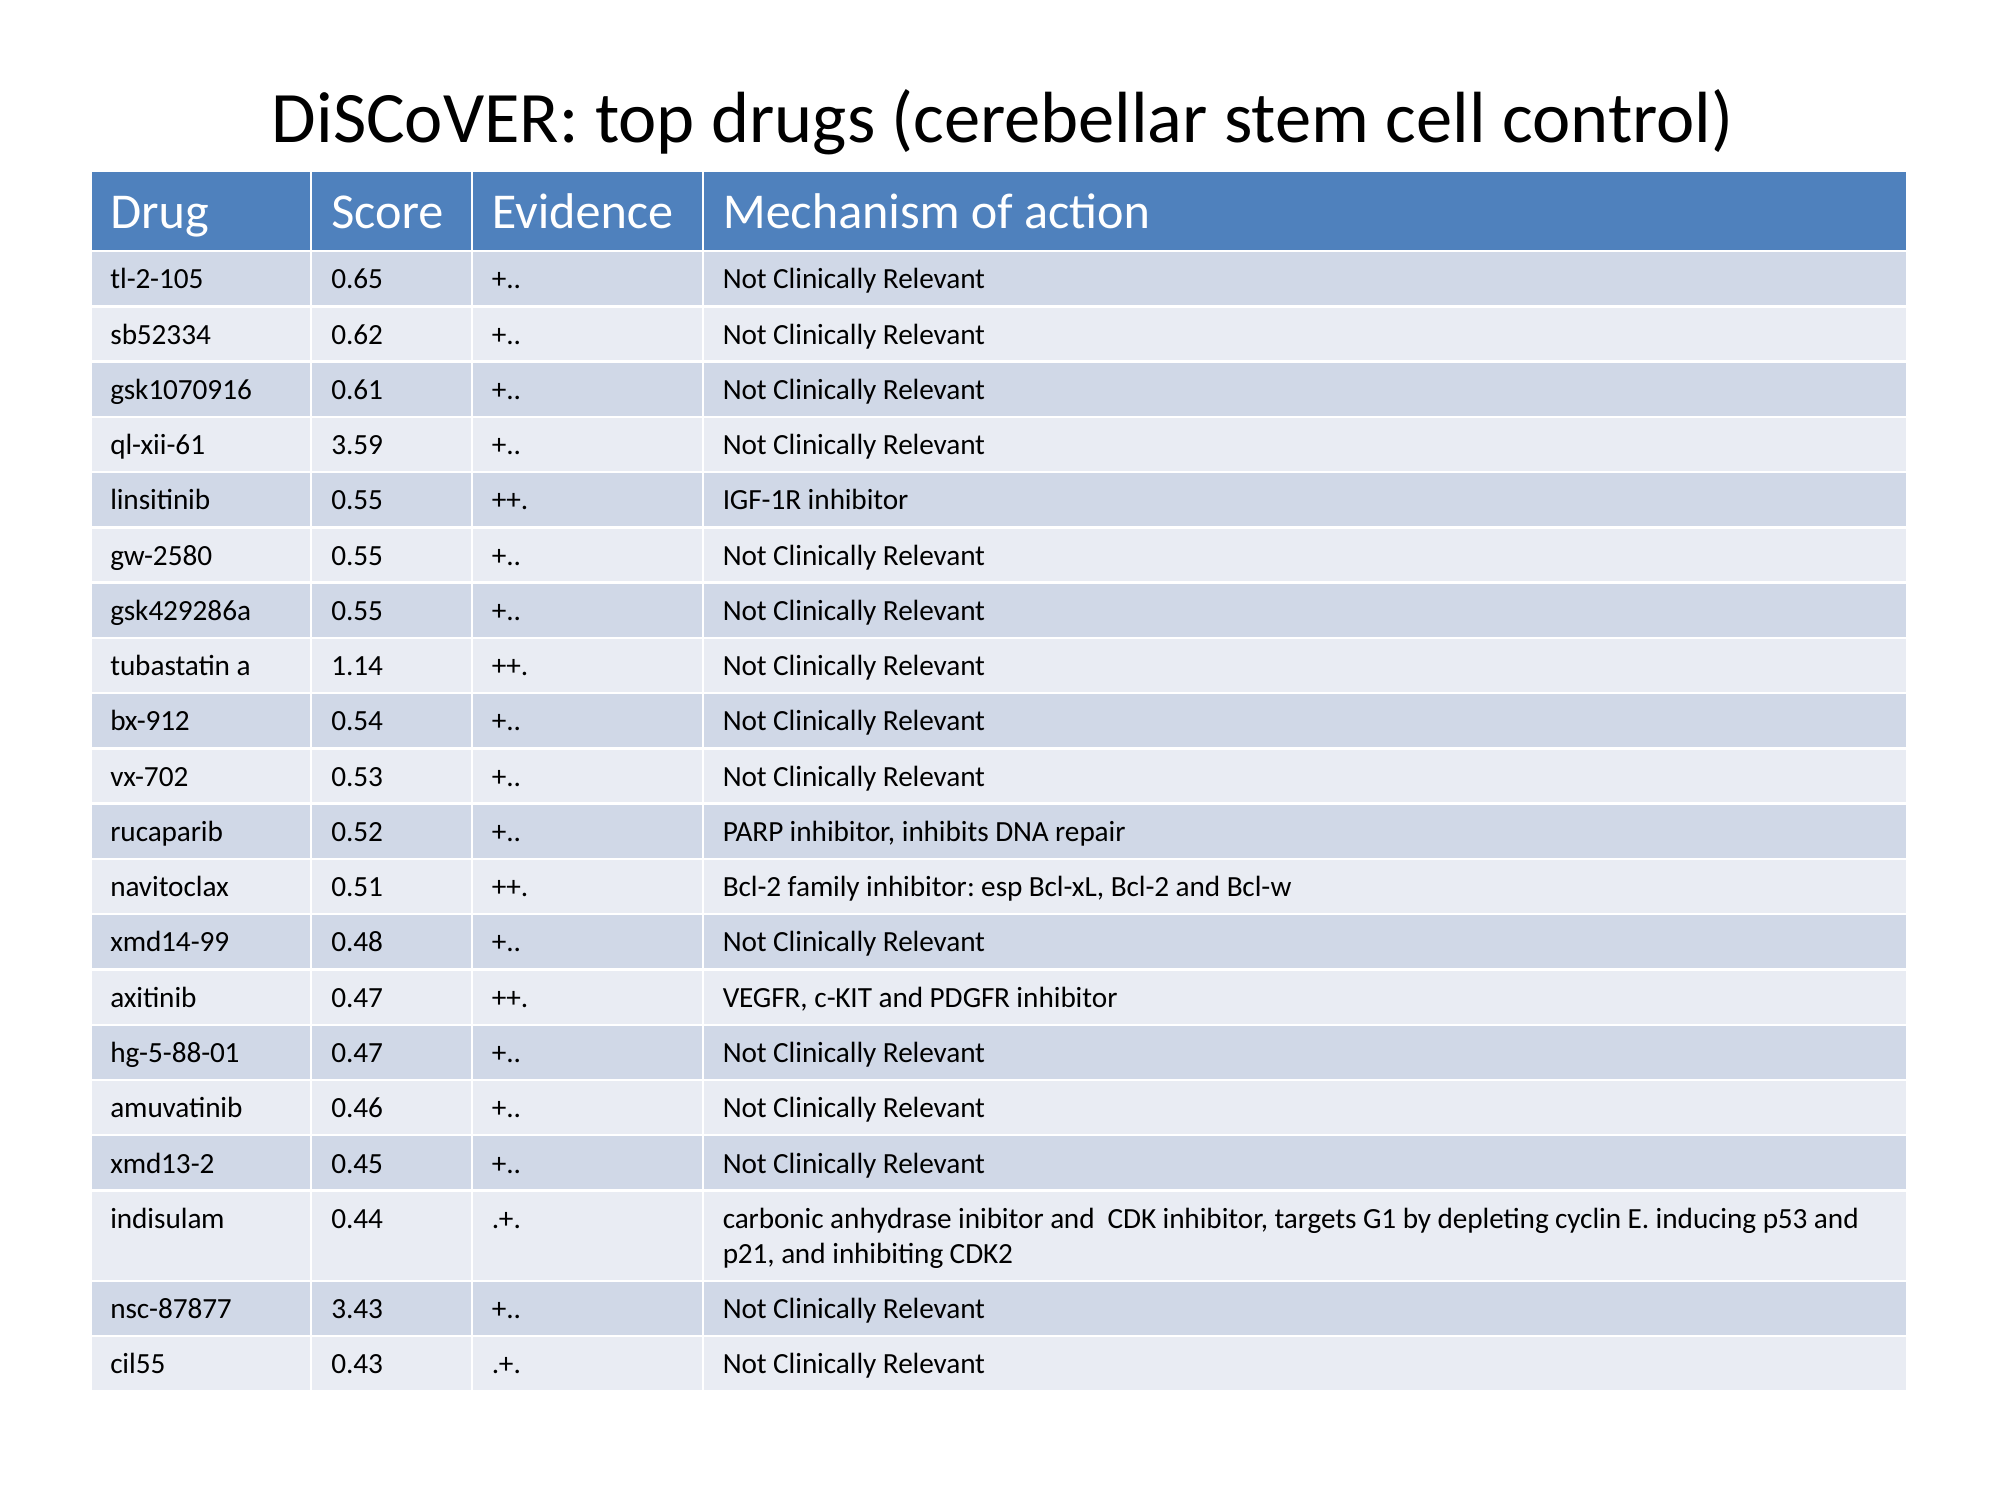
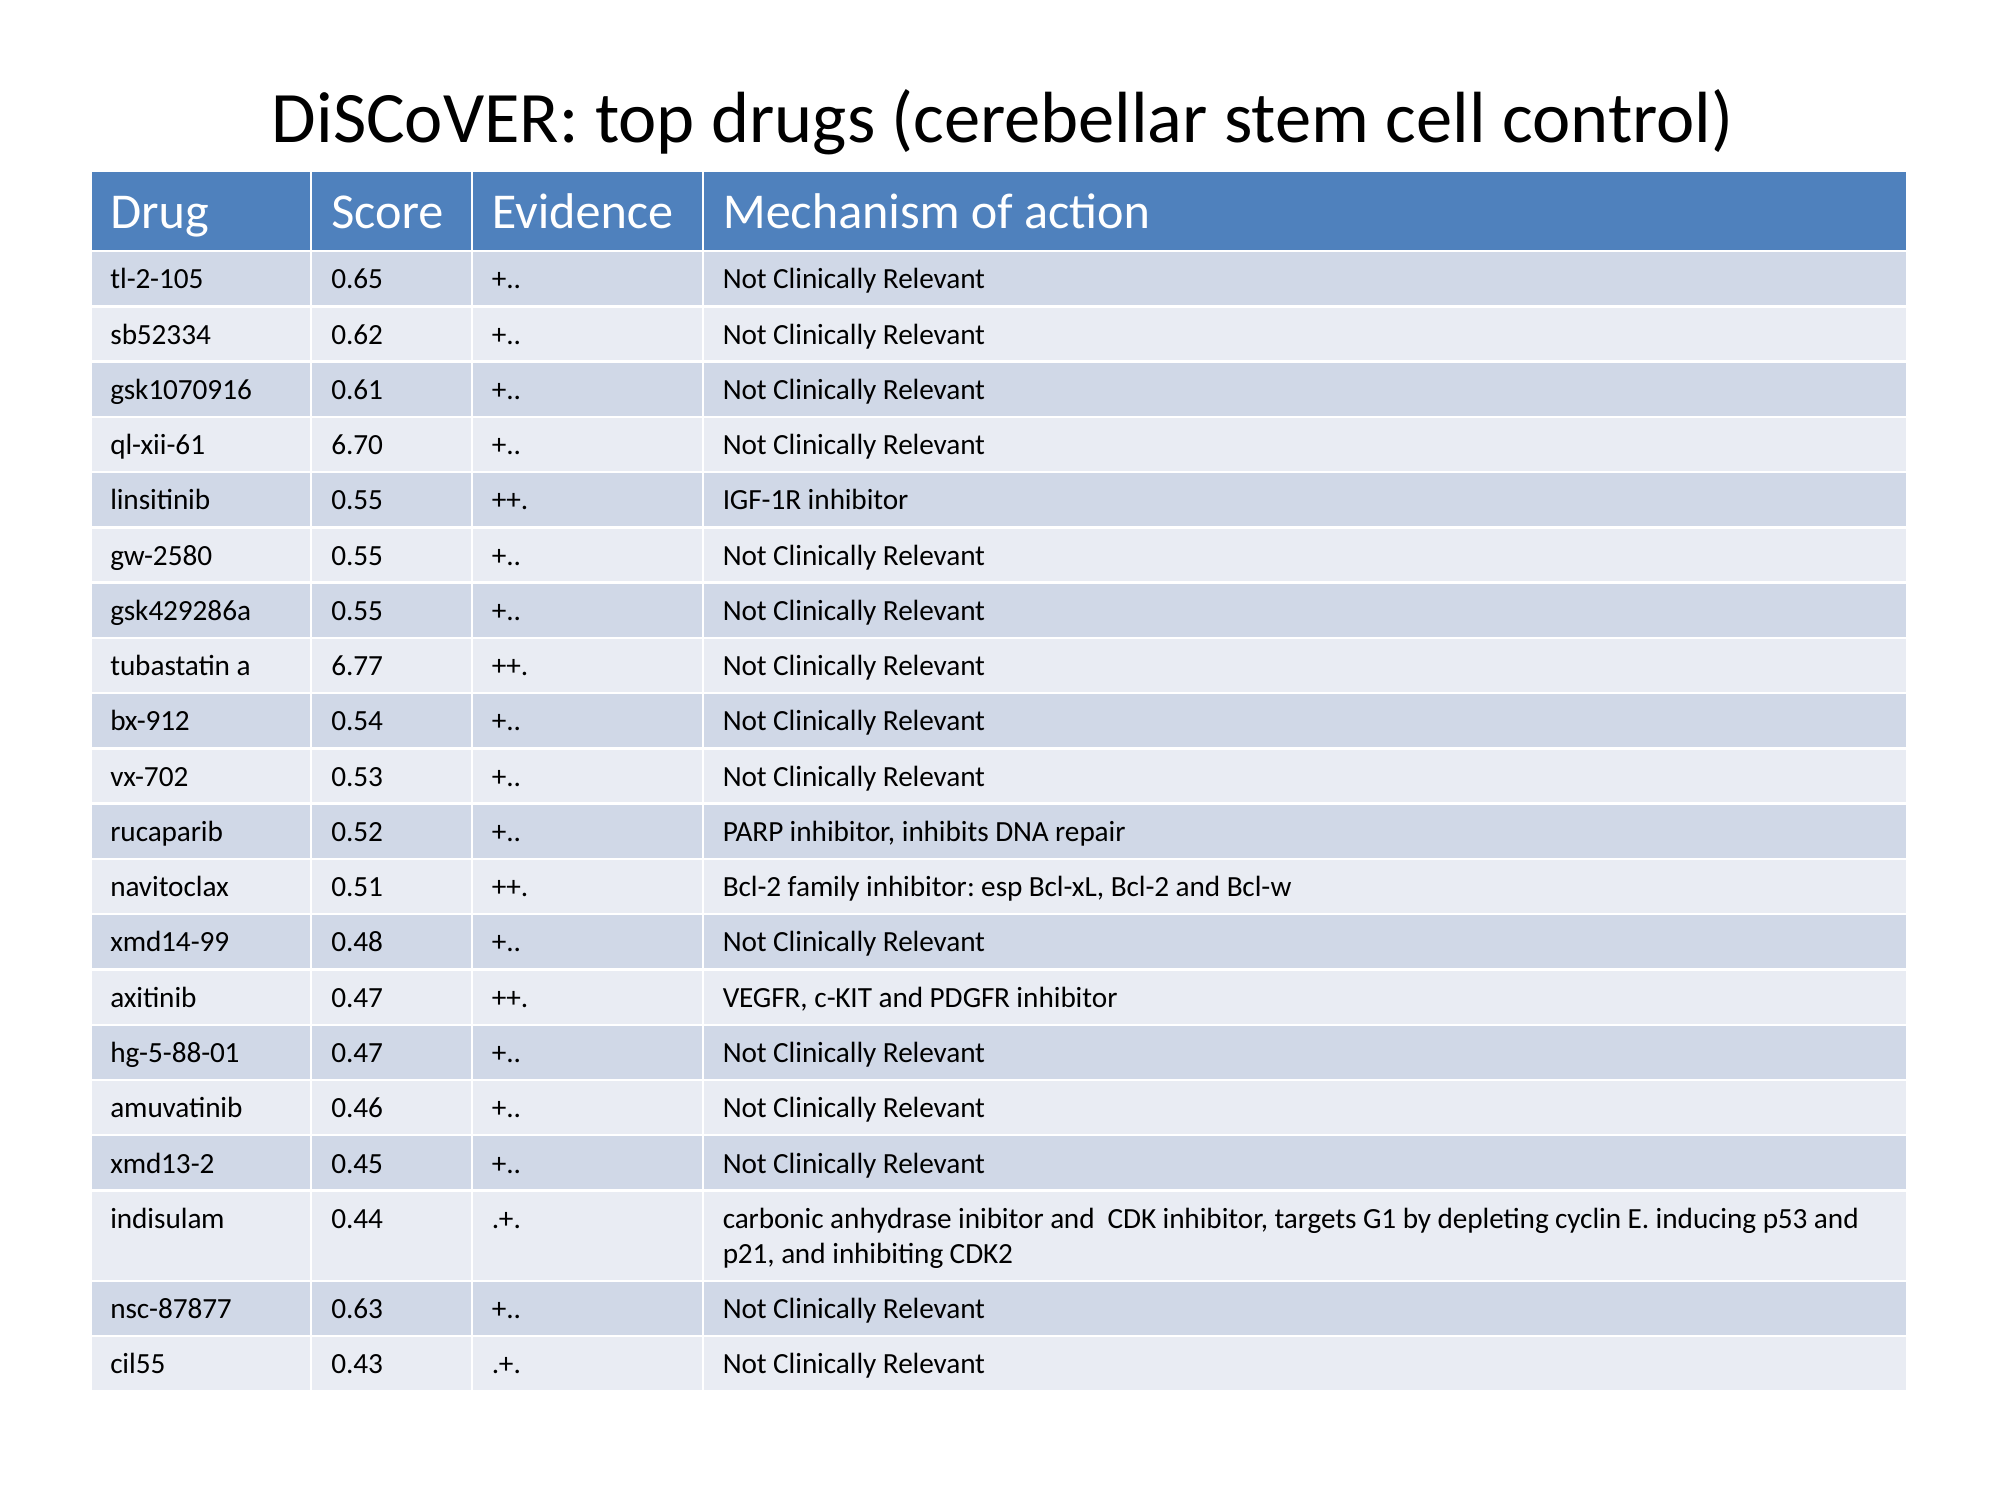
3.59: 3.59 -> 6.70
1.14: 1.14 -> 6.77
3.43: 3.43 -> 0.63
